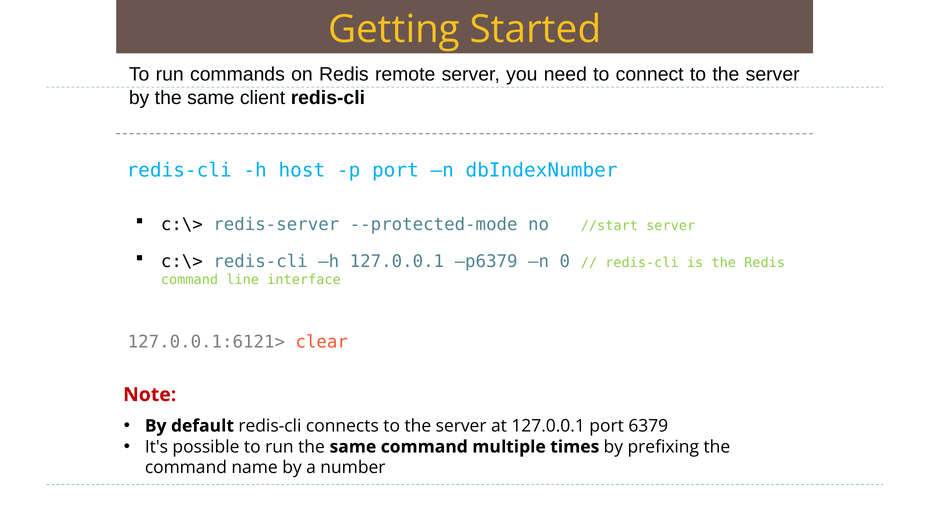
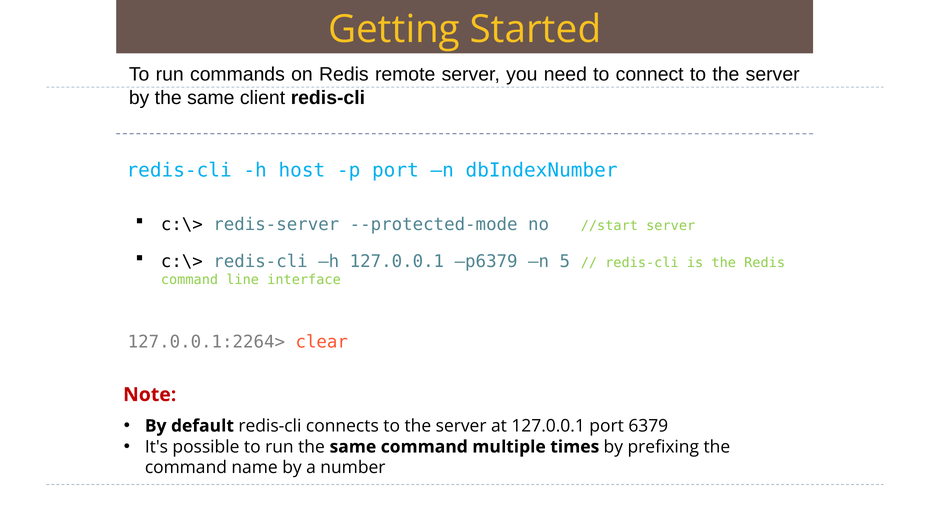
0: 0 -> 5
127.0.0.1:6121>: 127.0.0.1:6121> -> 127.0.0.1:2264>
